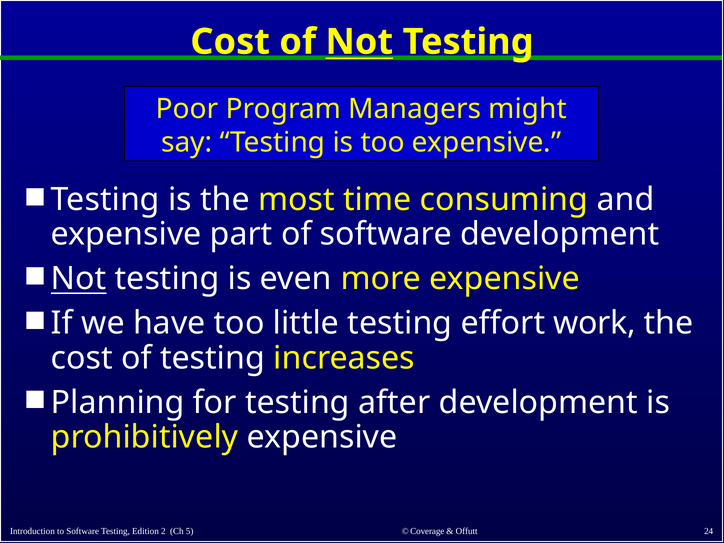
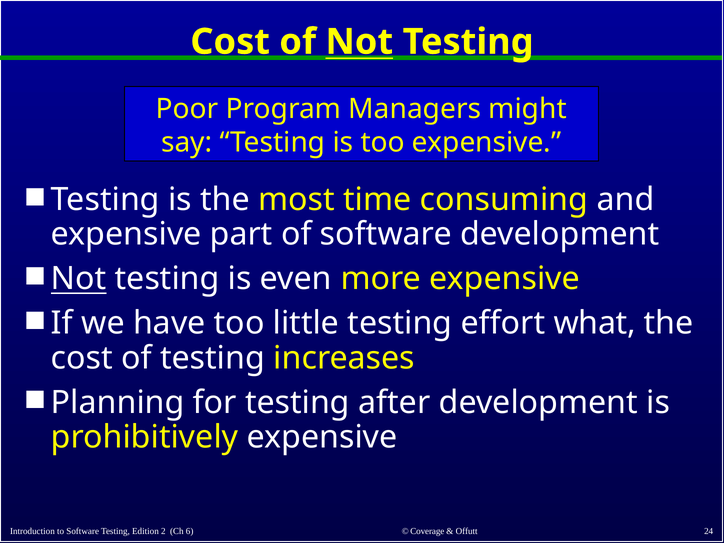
work: work -> what
5: 5 -> 6
